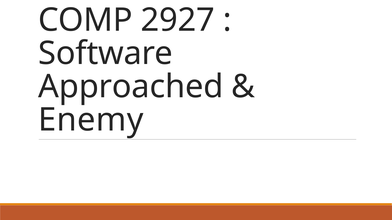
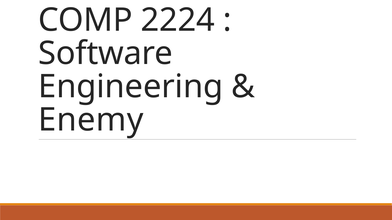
2927: 2927 -> 2224
Approached: Approached -> Engineering
